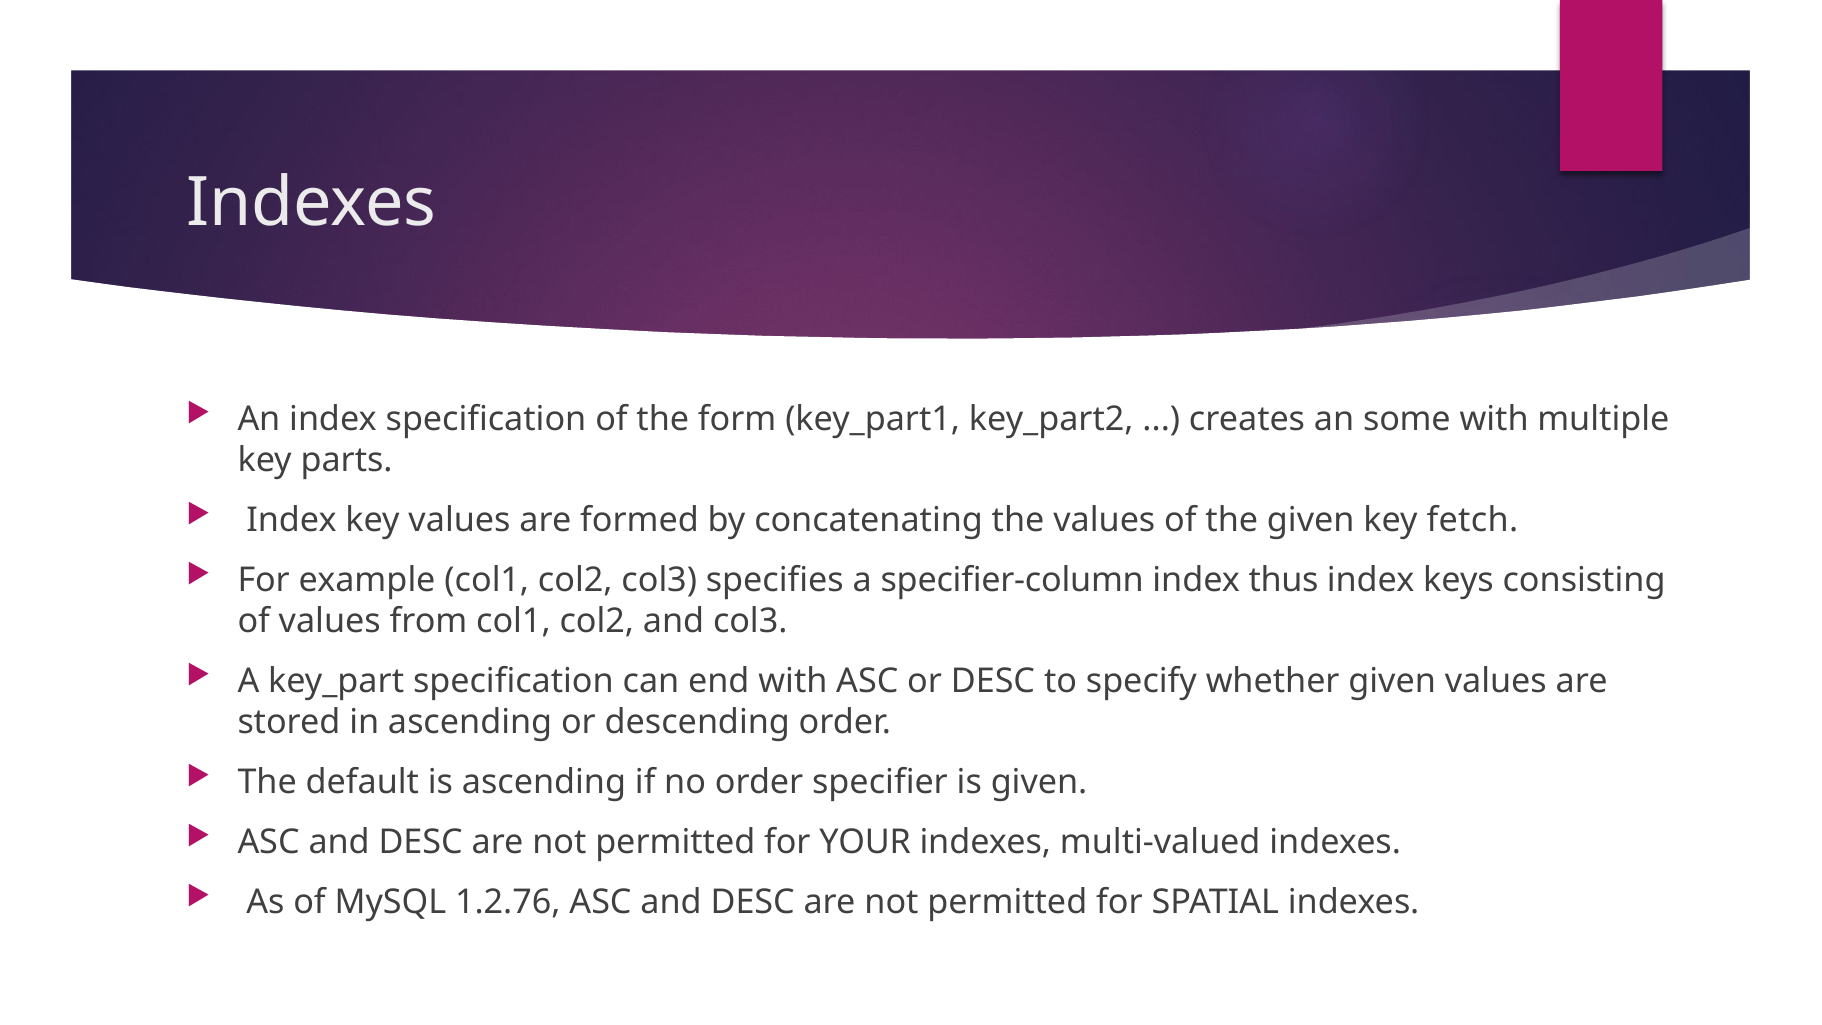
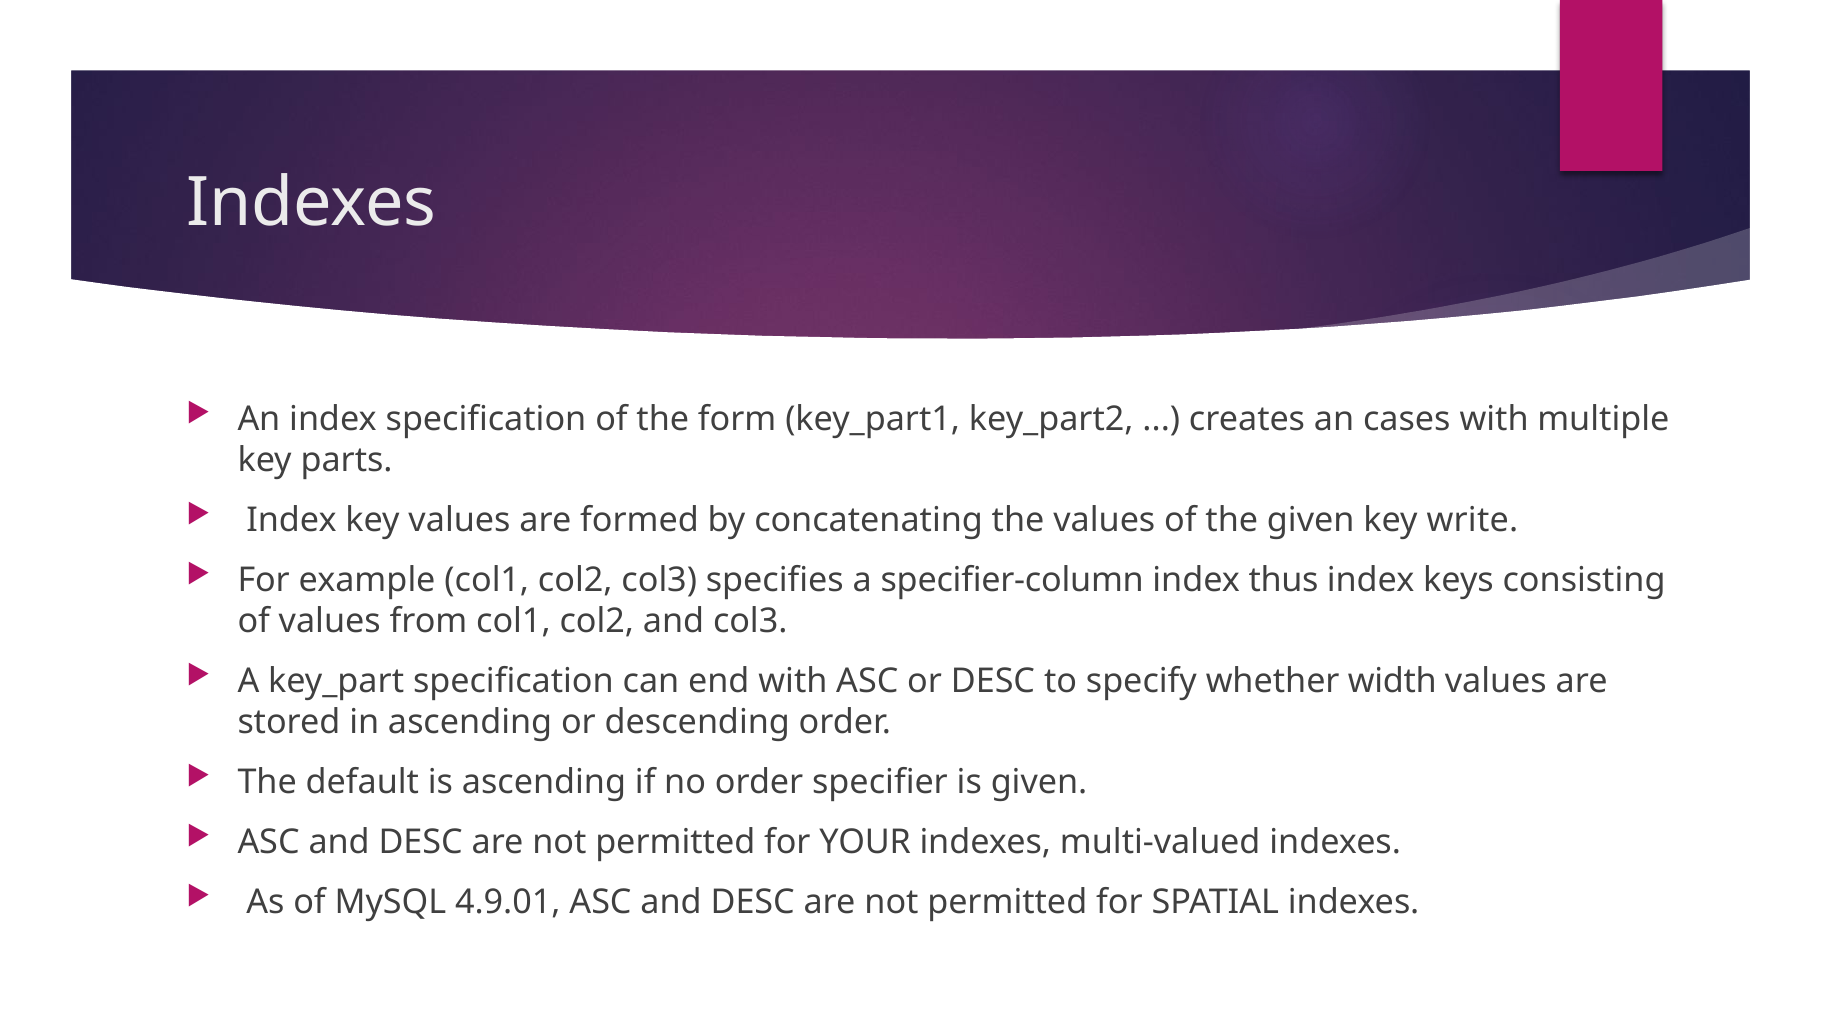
some: some -> cases
fetch: fetch -> write
whether given: given -> width
1.2.76: 1.2.76 -> 4.9.01
